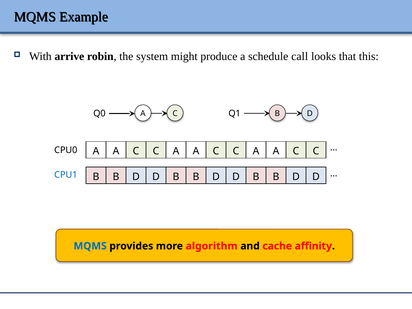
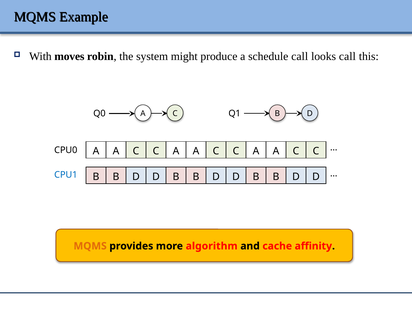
arrive: arrive -> moves
looks that: that -> call
MQMS at (90, 246) colour: blue -> orange
